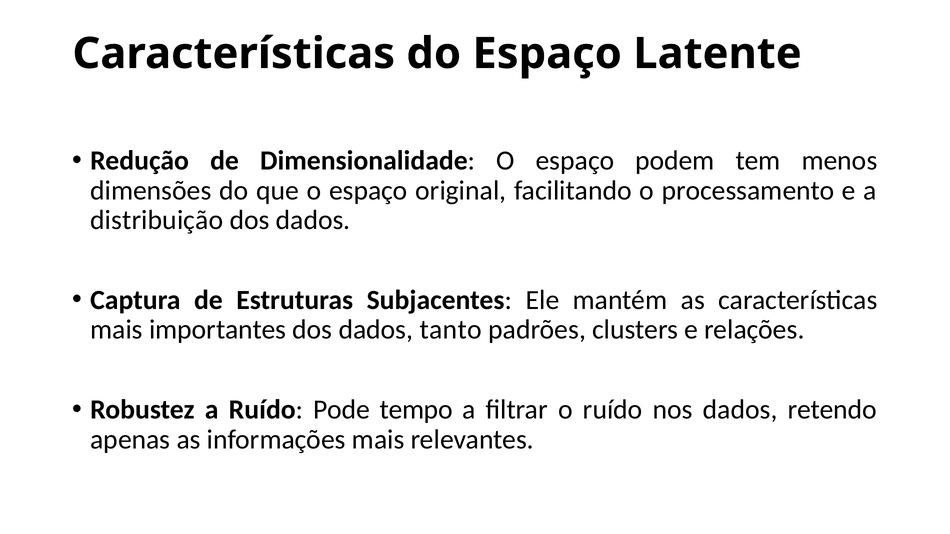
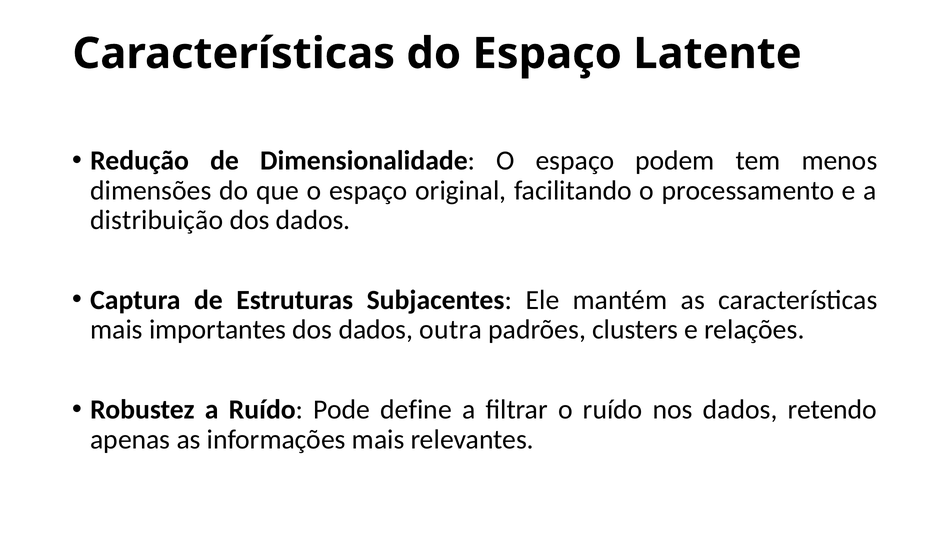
tanto: tanto -> outra
tempo: tempo -> define
